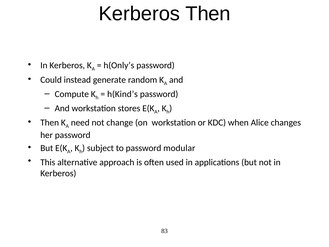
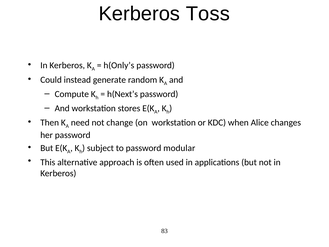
Kerberos Then: Then -> Toss
h(Kind’s: h(Kind’s -> h(Next’s
